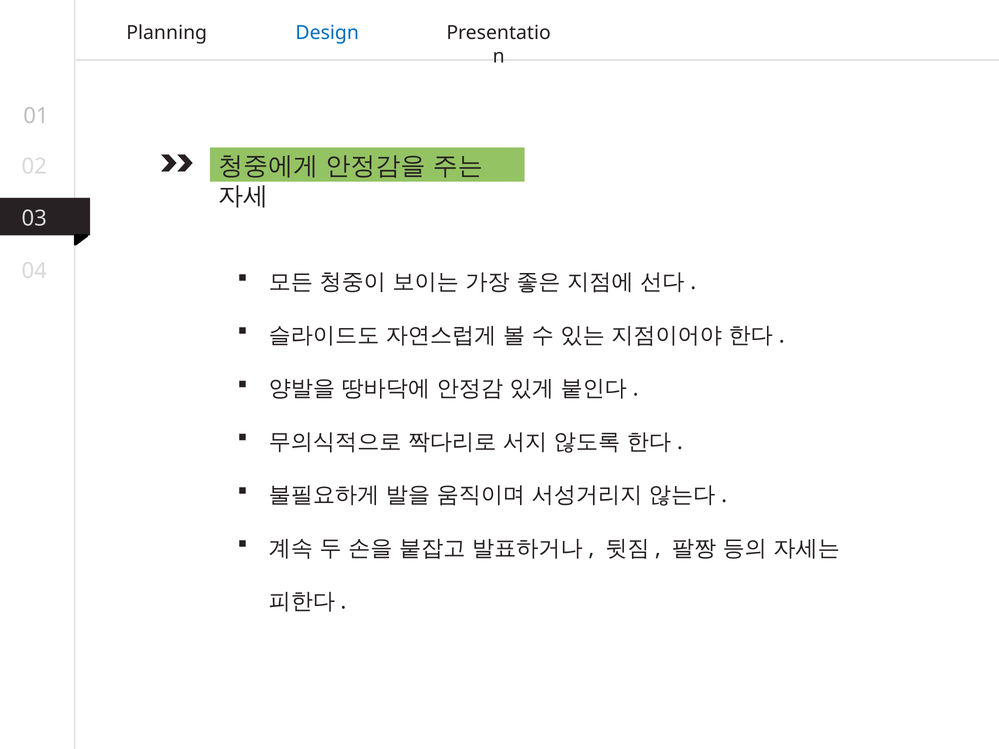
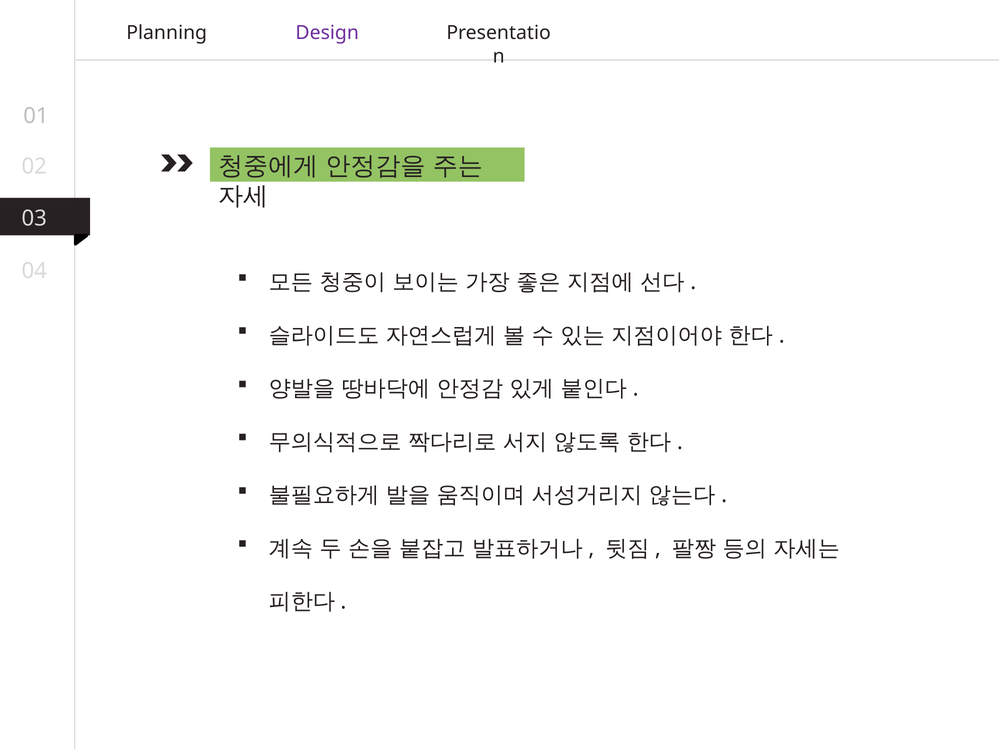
Design colour: blue -> purple
